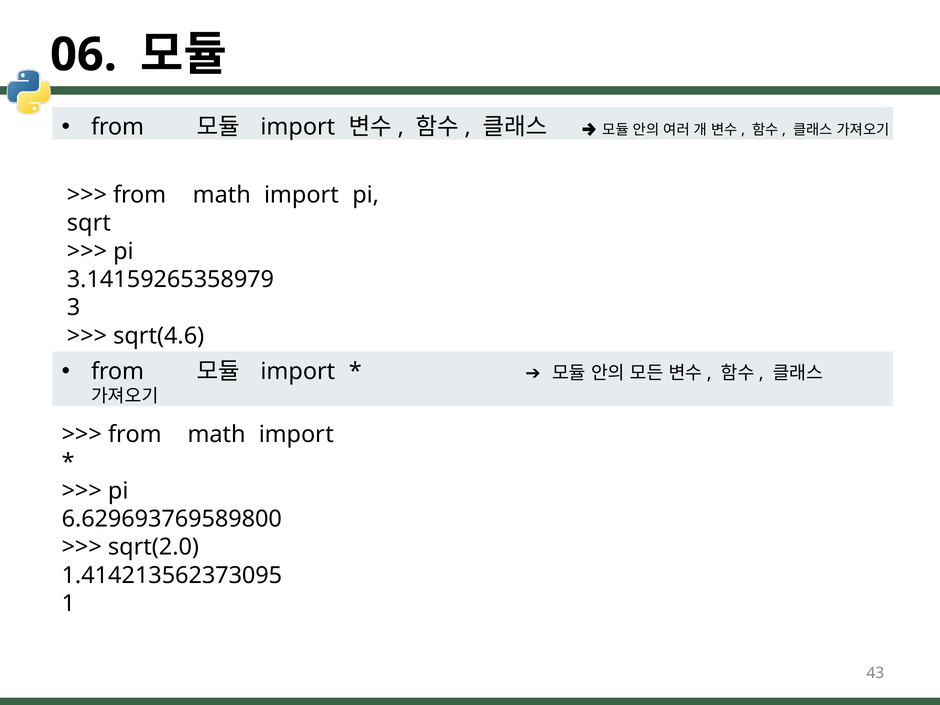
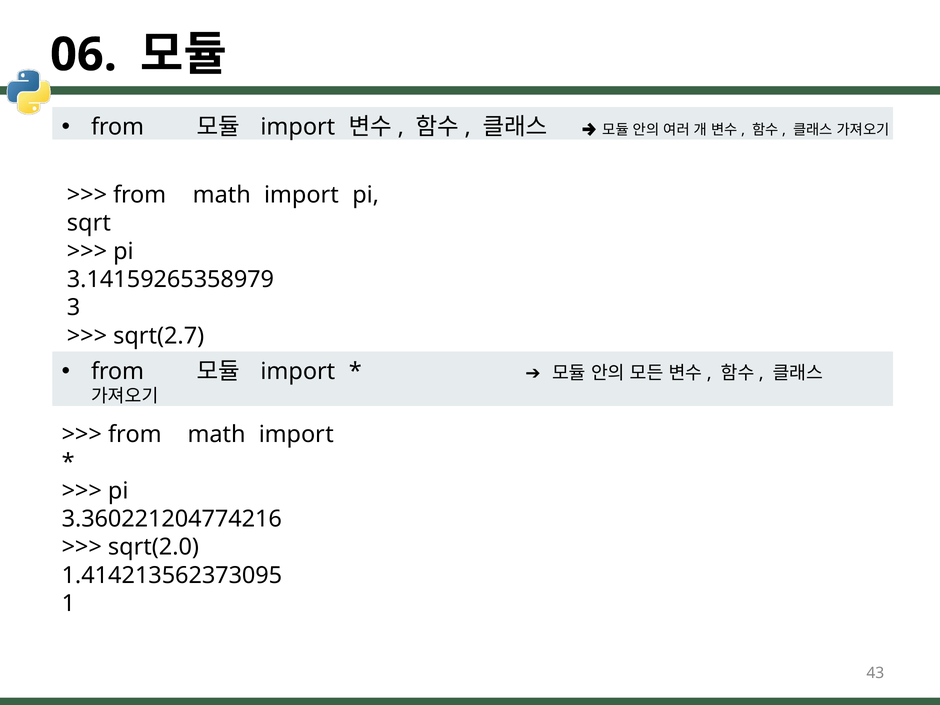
sqrt(4.6: sqrt(4.6 -> sqrt(2.7
6.629693769589800: 6.629693769589800 -> 3.360221204774216
